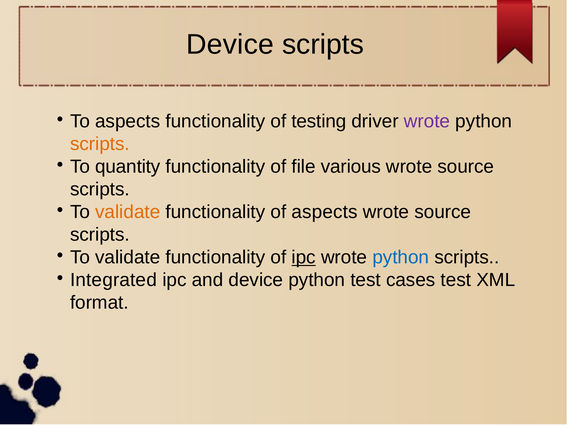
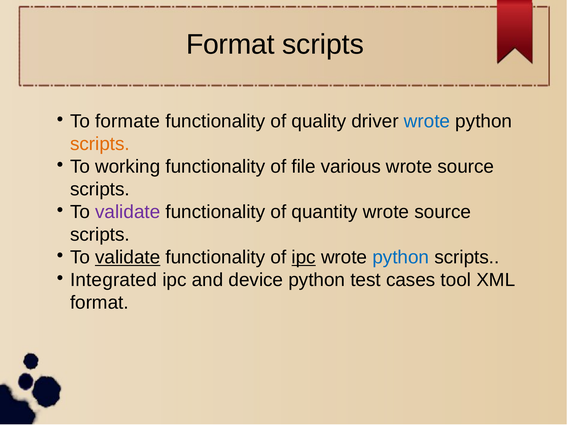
Device at (230, 44): Device -> Format
To aspects: aspects -> formate
testing: testing -> quality
wrote at (427, 121) colour: purple -> blue
quantity: quantity -> working
validate at (128, 212) colour: orange -> purple
of aspects: aspects -> quantity
validate at (128, 258) underline: none -> present
cases test: test -> tool
